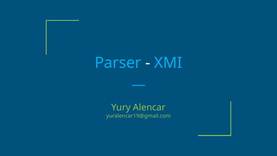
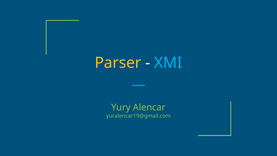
Parser colour: light blue -> yellow
